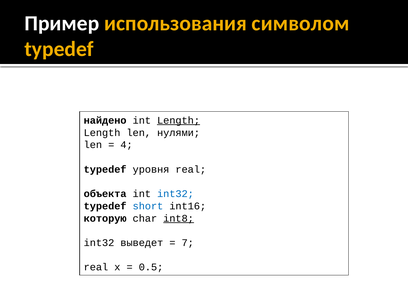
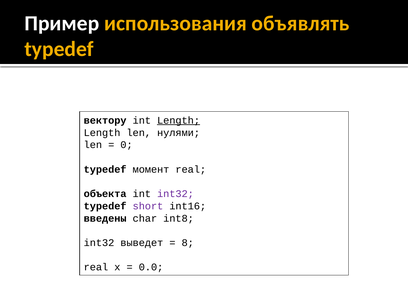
символом: символом -> объявлять
найдено: найдено -> вектору
4: 4 -> 0
уровня: уровня -> момент
int32 at (175, 194) colour: blue -> purple
short colour: blue -> purple
которую: которую -> введены
int8 underline: present -> none
7: 7 -> 8
0.5: 0.5 -> 0.0
